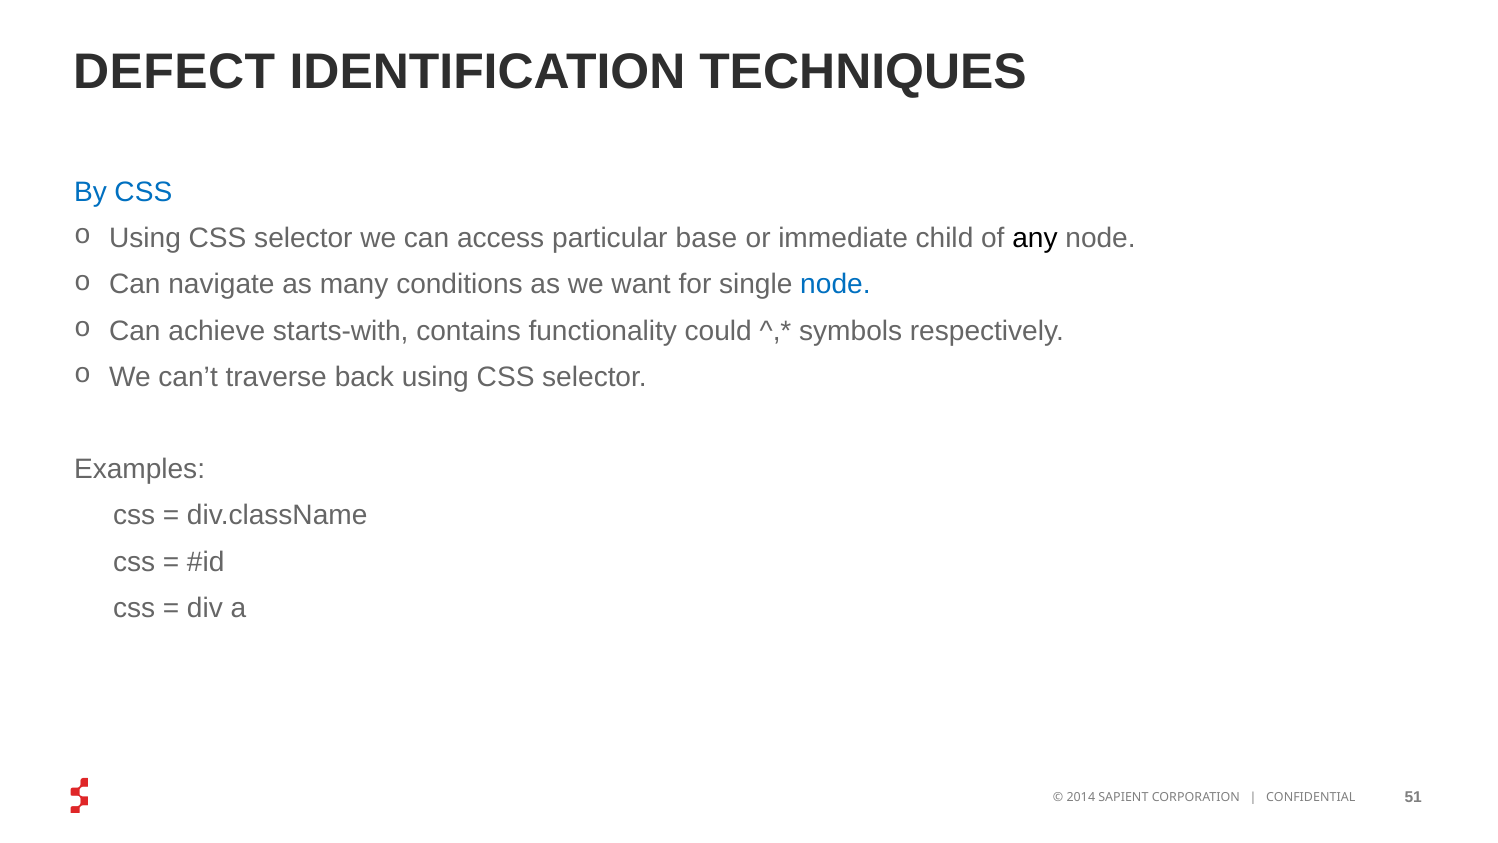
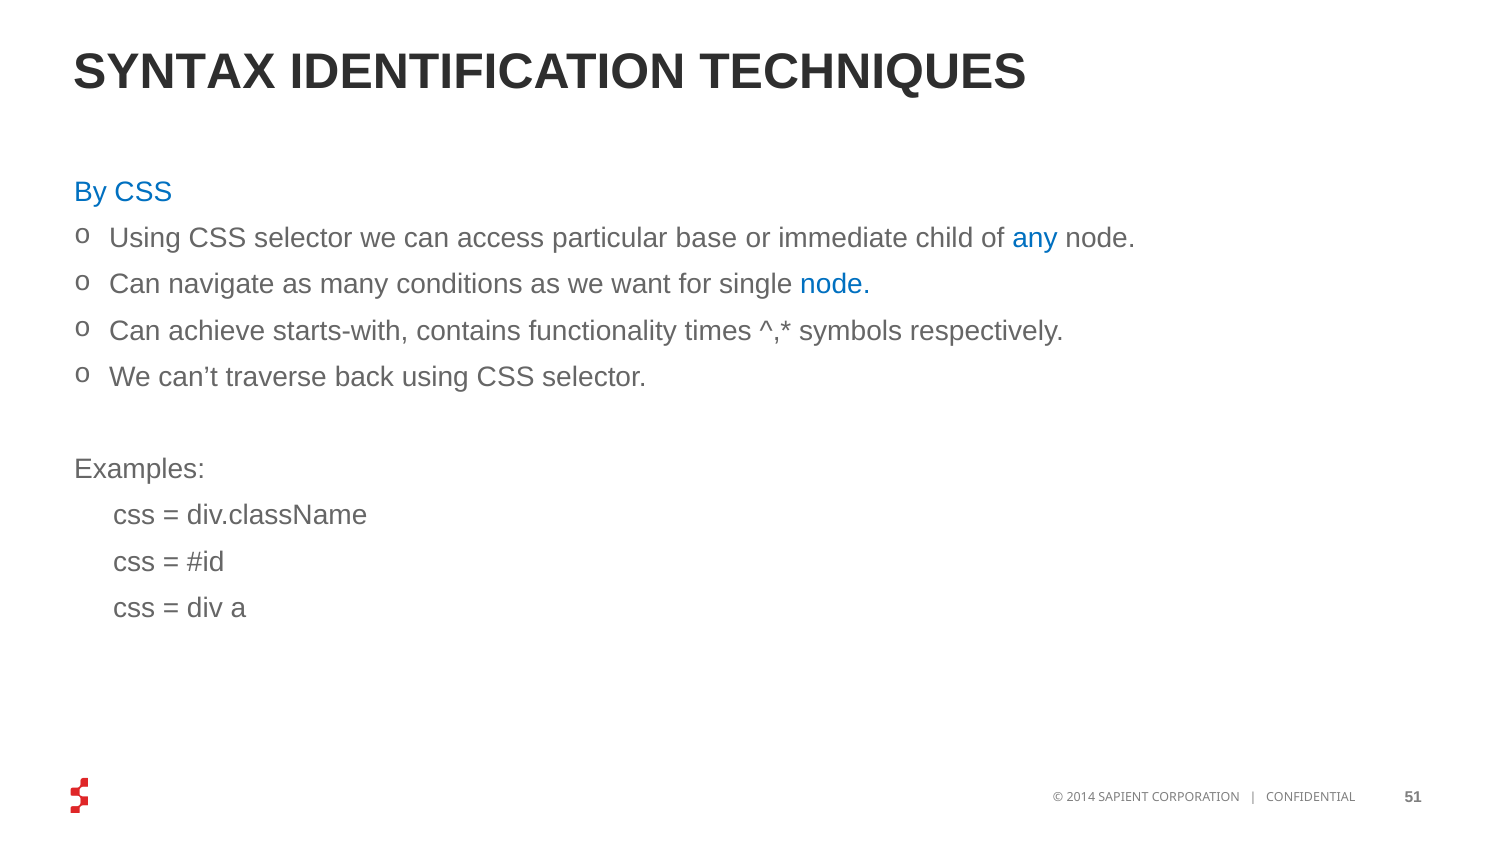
DEFECT: DEFECT -> SYNTAX
any colour: black -> blue
could: could -> times
